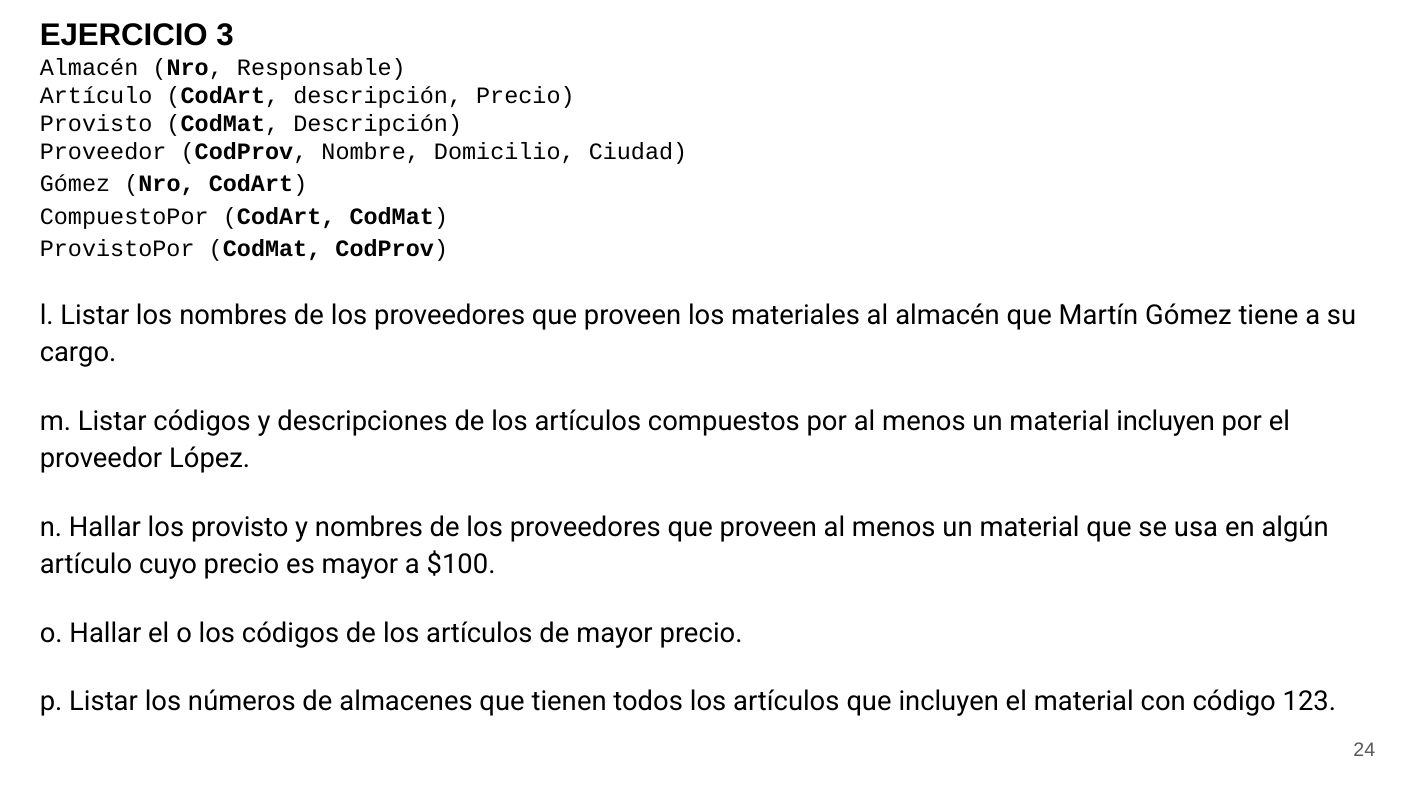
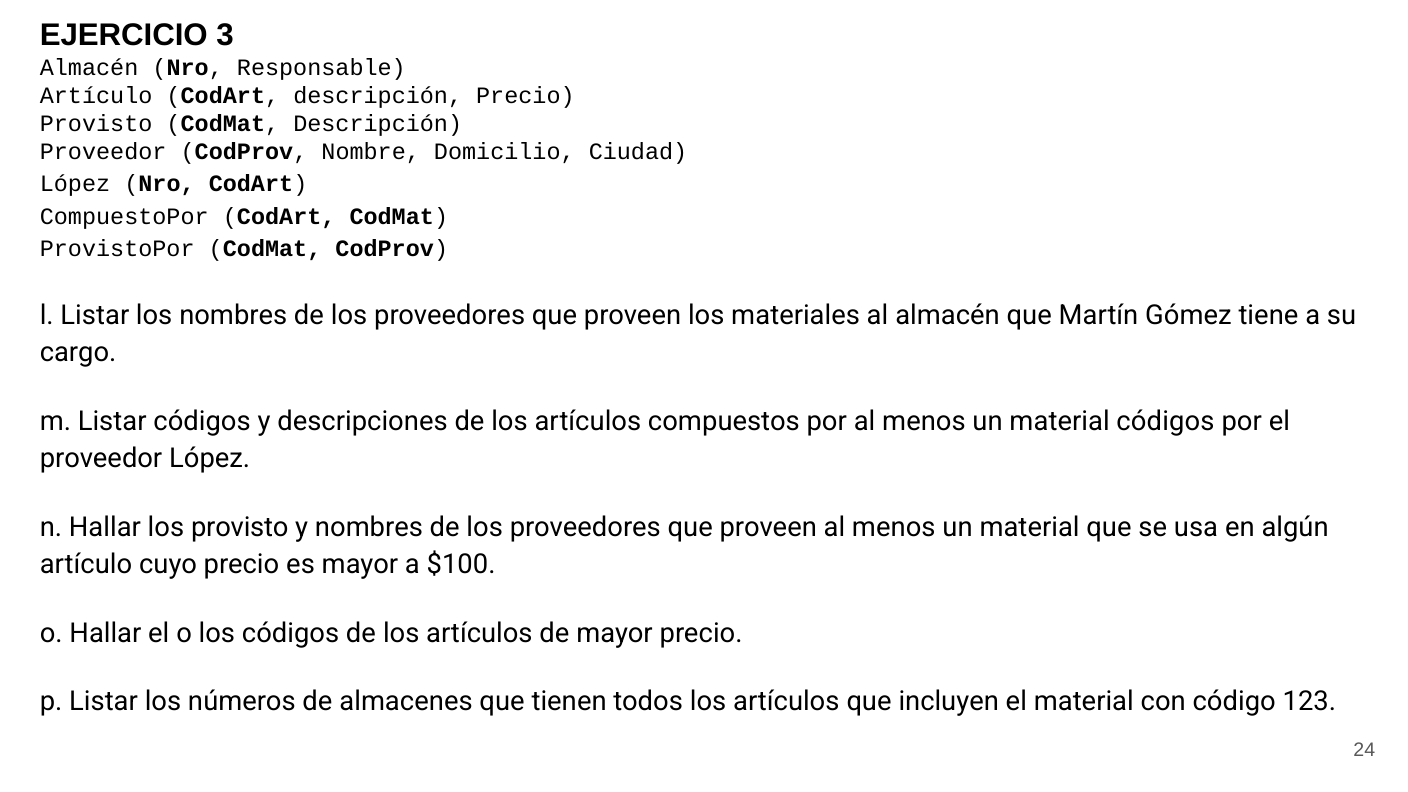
Gómez at (75, 184): Gómez -> López
material incluyen: incluyen -> códigos
